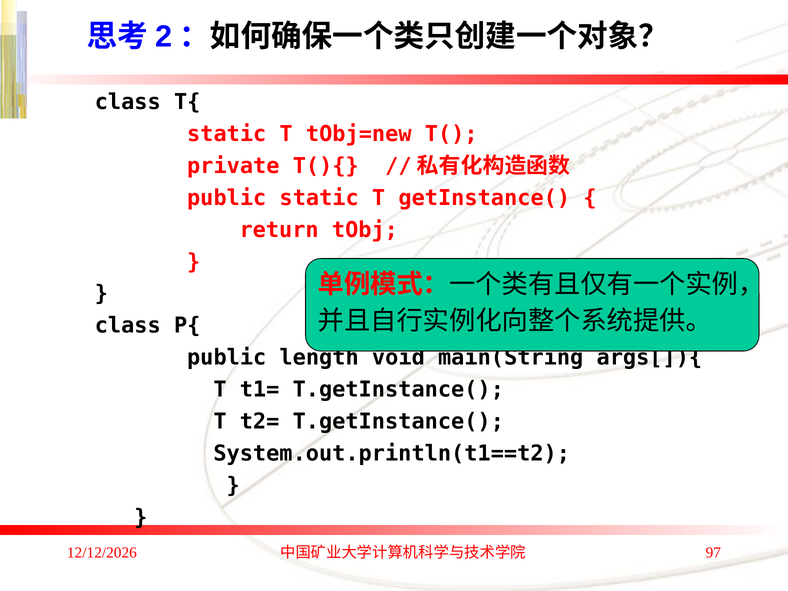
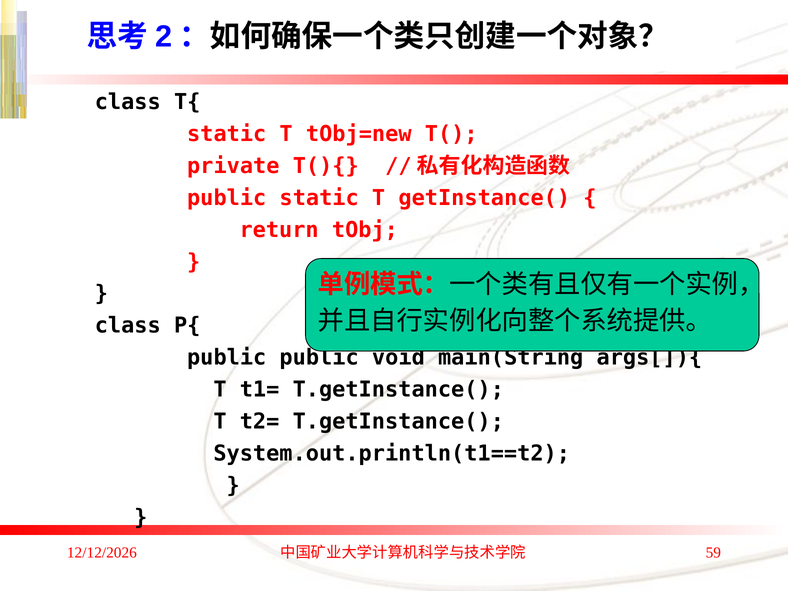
public length: length -> public
97: 97 -> 59
